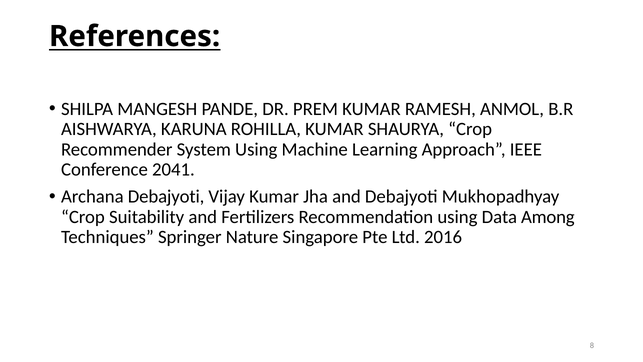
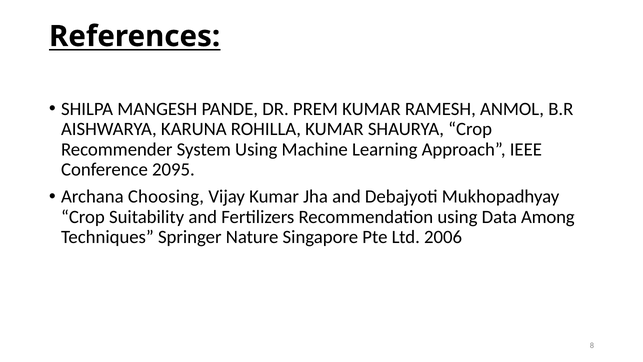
2041: 2041 -> 2095
Archana Debajyoti: Debajyoti -> Choosing
2016: 2016 -> 2006
